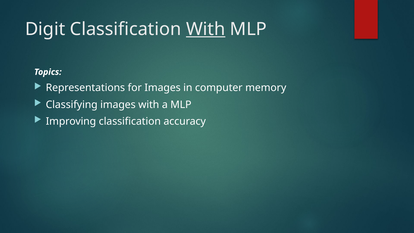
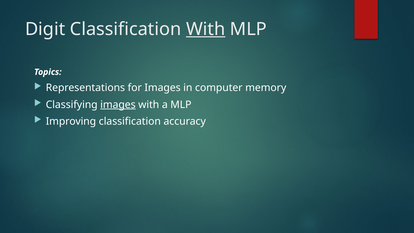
images at (118, 105) underline: none -> present
